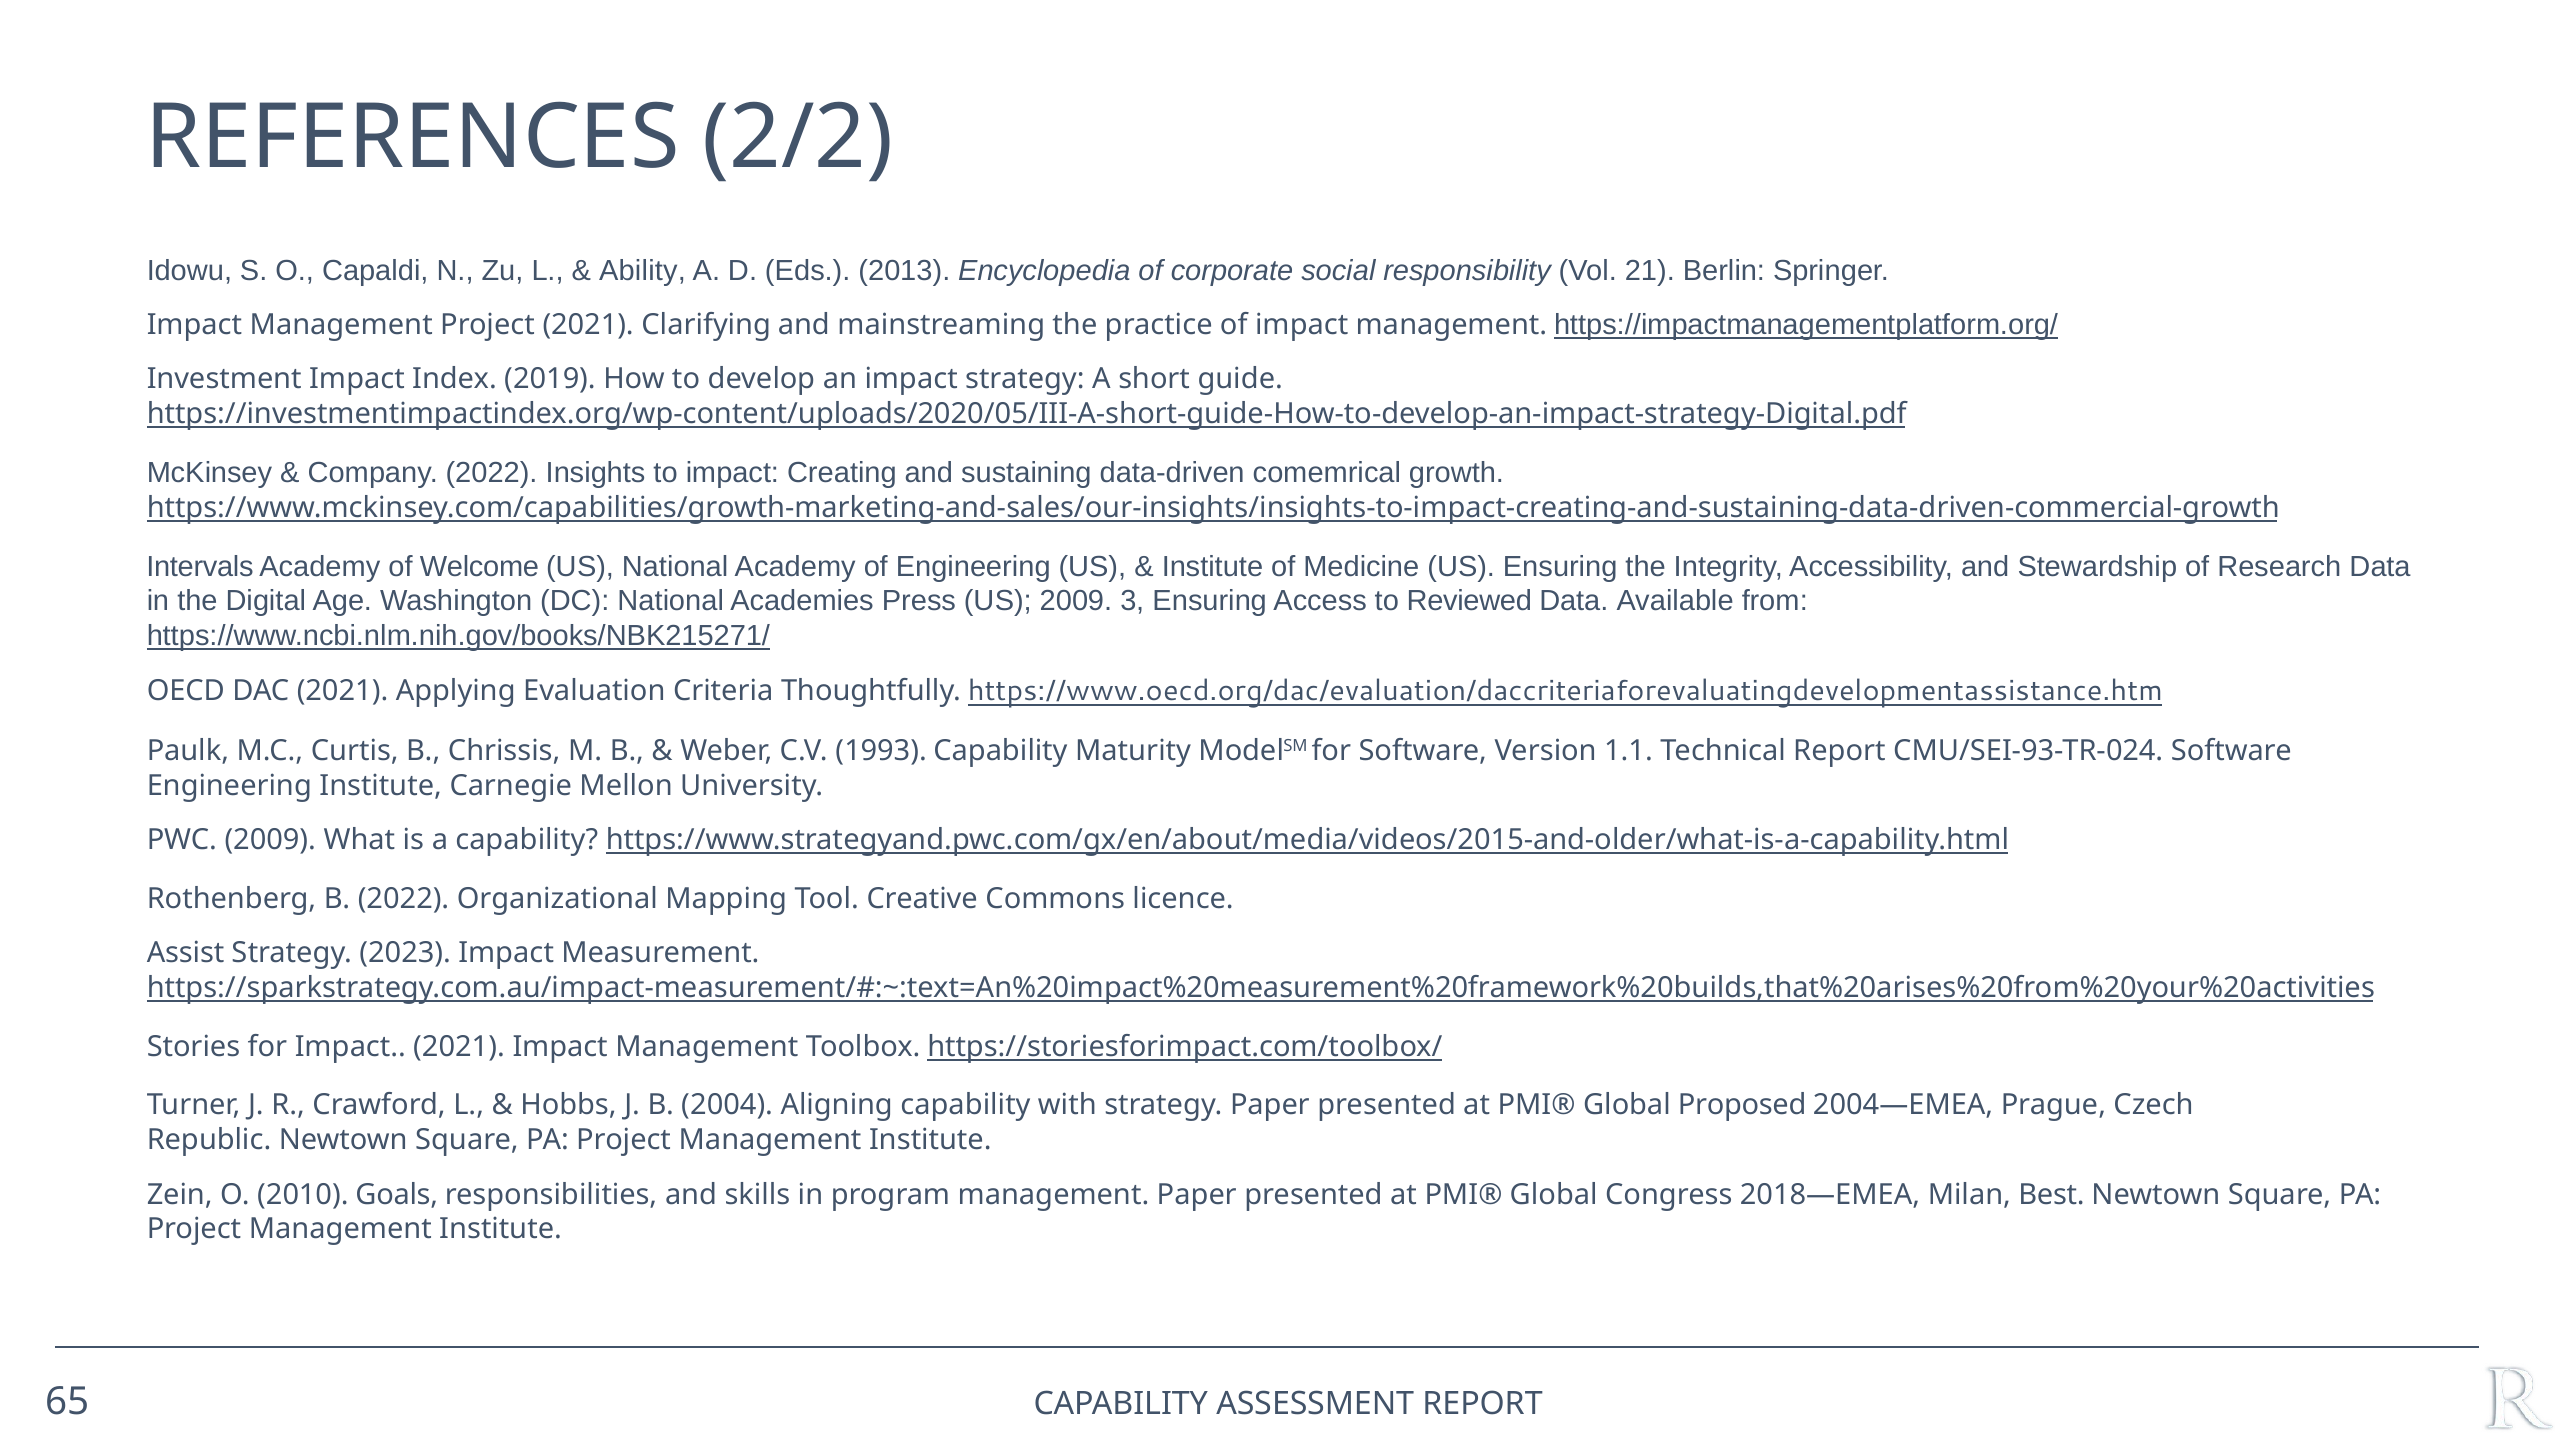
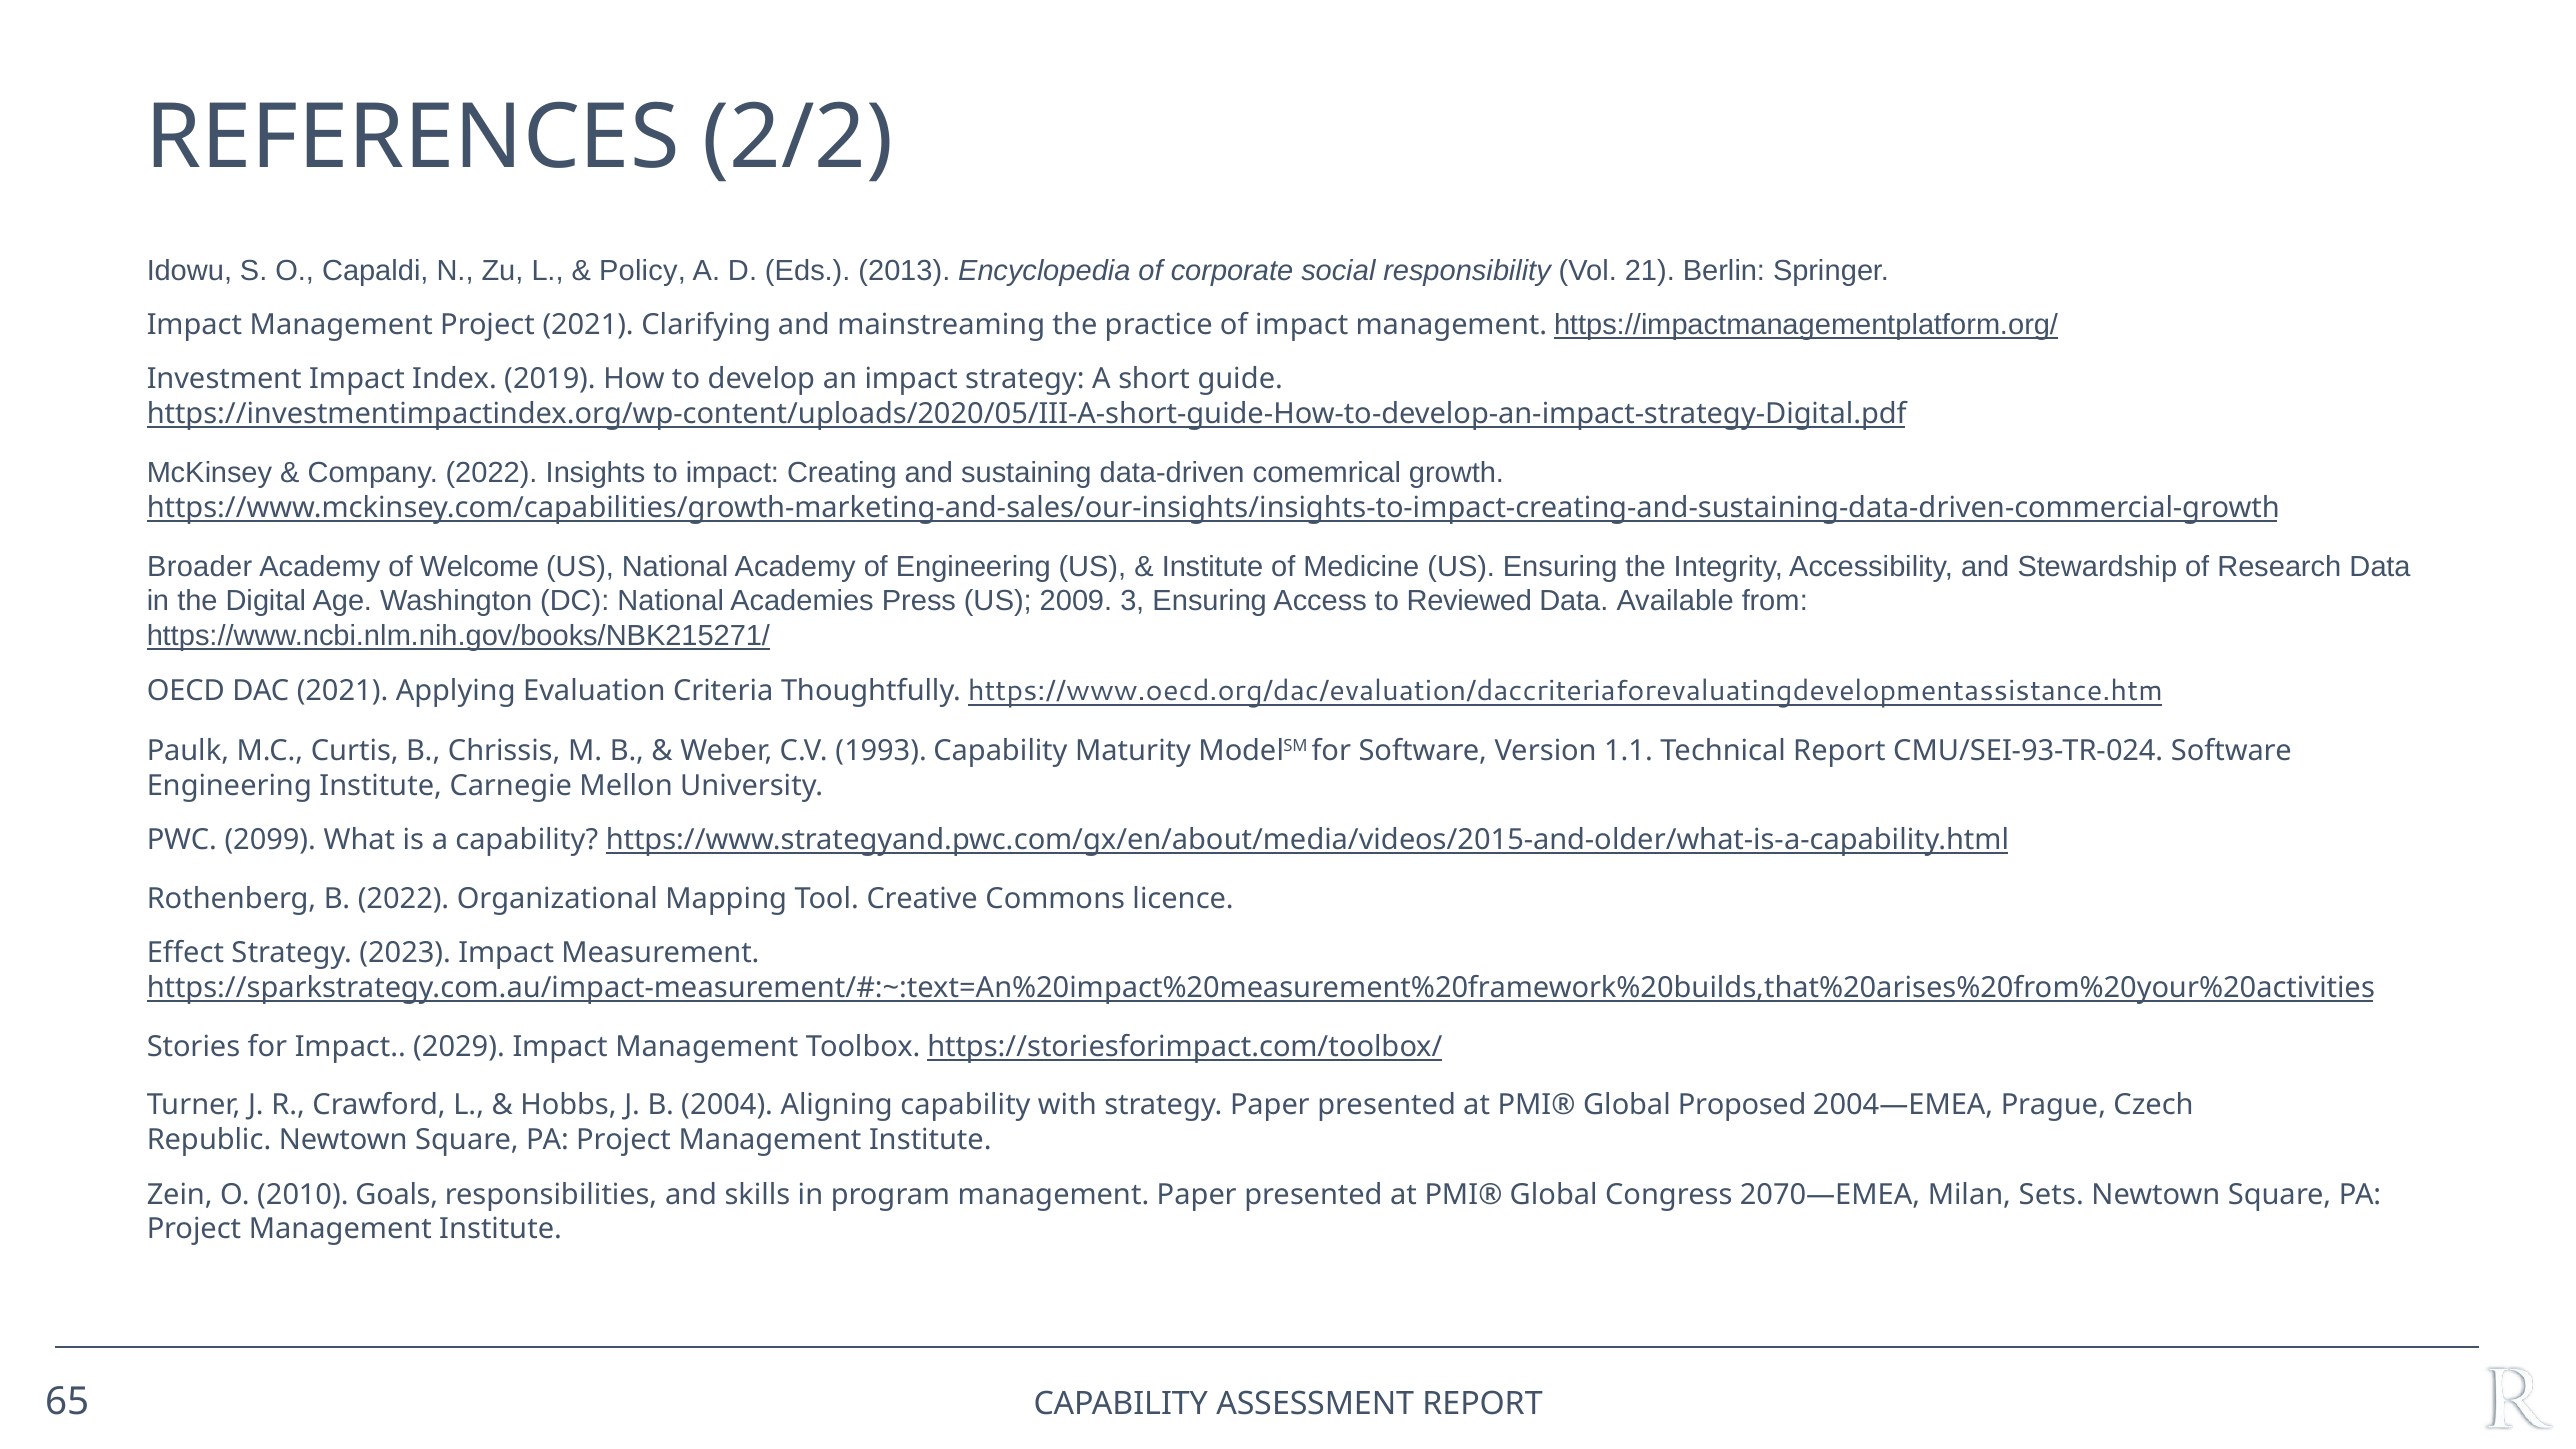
Ability: Ability -> Policy
Intervals: Intervals -> Broader
PWC 2009: 2009 -> 2099
Assist: Assist -> Effect
Impact 2021: 2021 -> 2029
2018—EMEA: 2018—EMEA -> 2070—EMEA
Best: Best -> Sets
